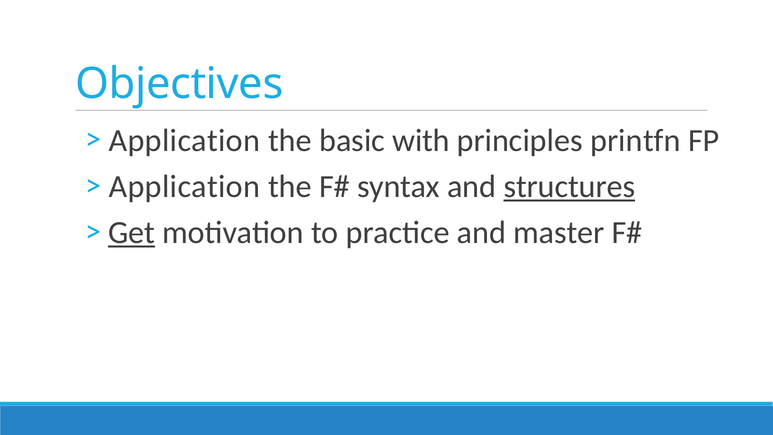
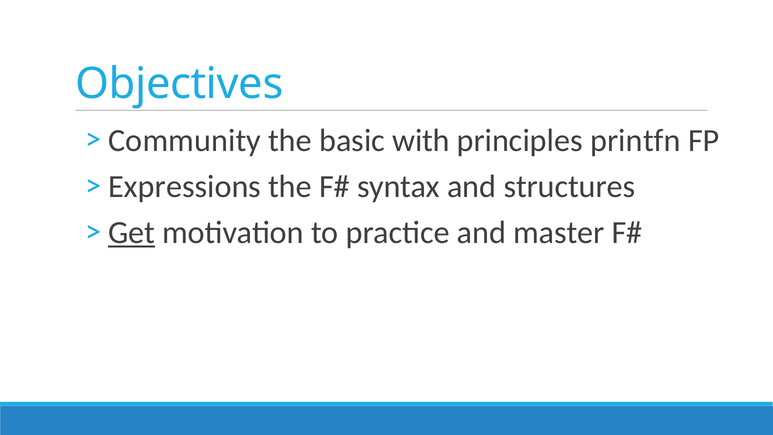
Application at (184, 141): Application -> Community
Application at (184, 187): Application -> Expressions
structures underline: present -> none
